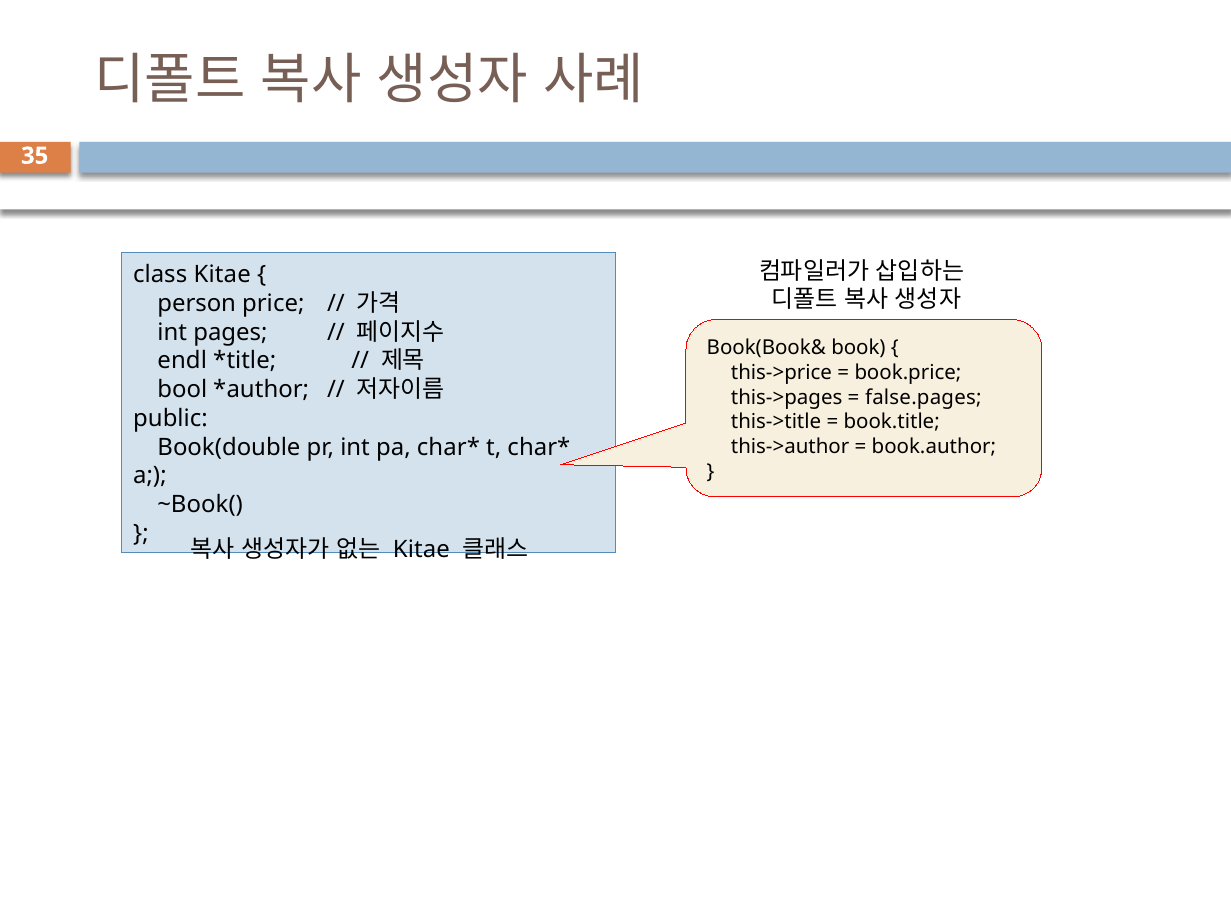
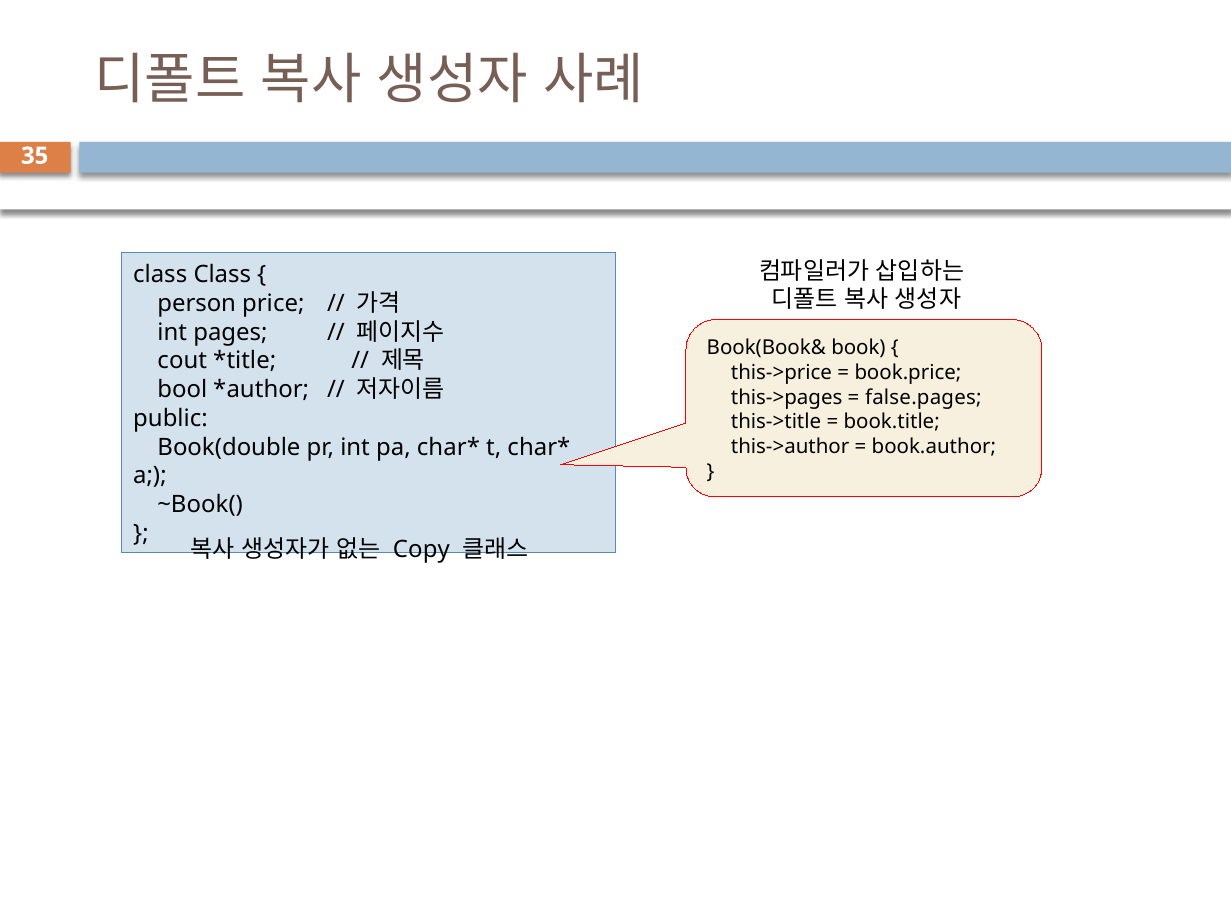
class Kitae: Kitae -> Class
endl: endl -> cout
Kitae at (421, 549): Kitae -> Copy
